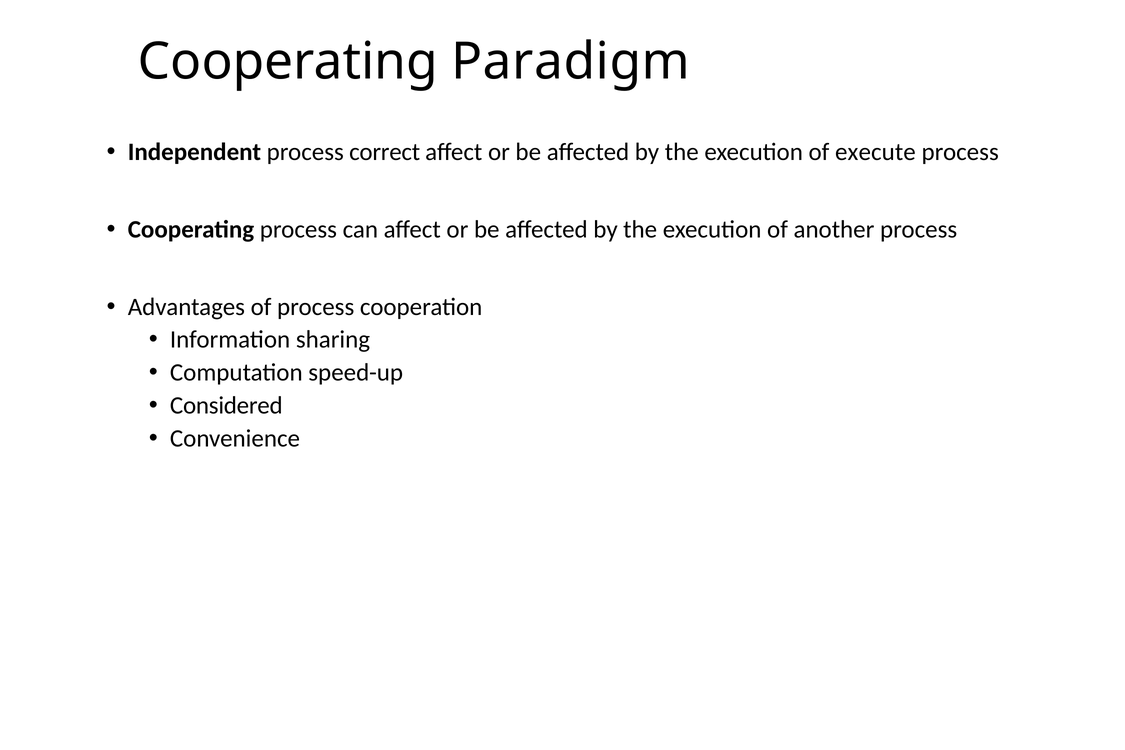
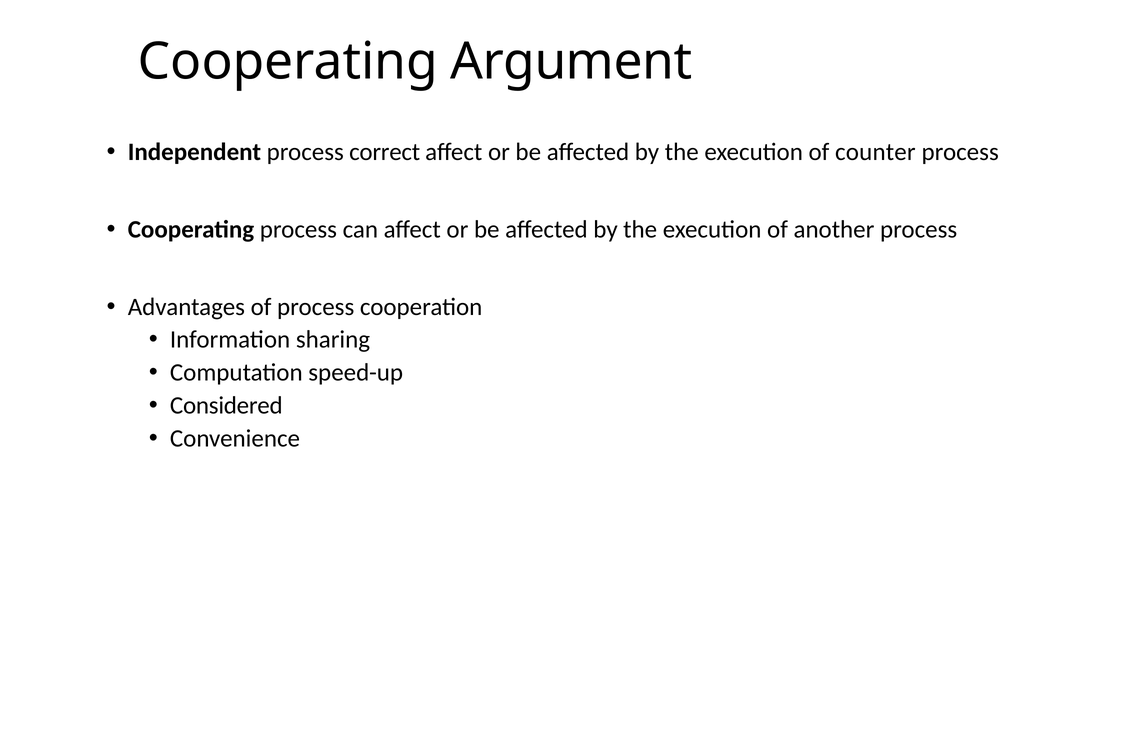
Paradigm: Paradigm -> Argument
execute: execute -> counter
